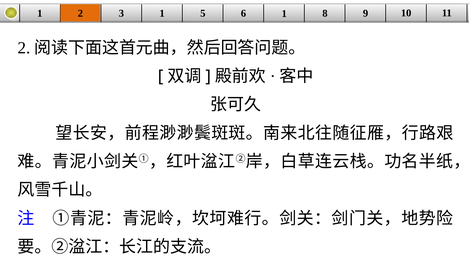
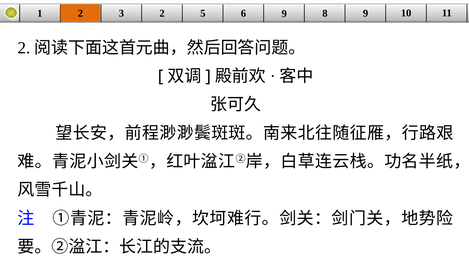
3 1: 1 -> 2
6 1: 1 -> 9
